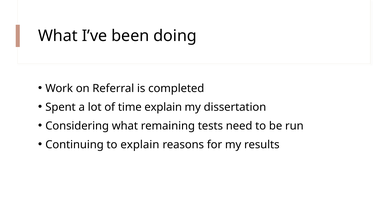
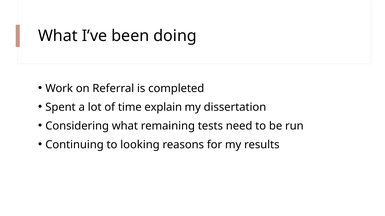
to explain: explain -> looking
